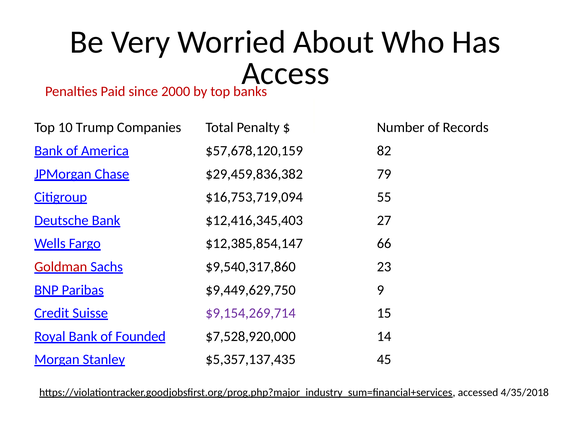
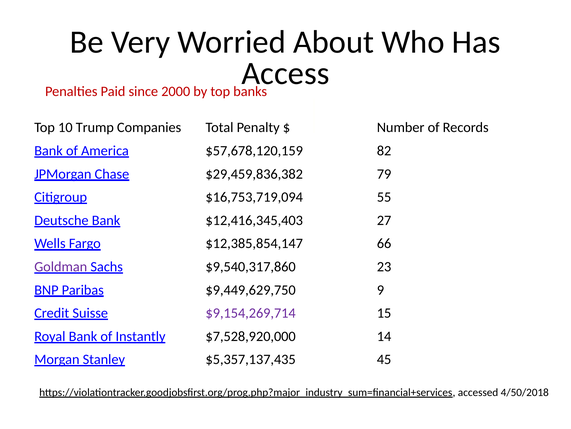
Goldman colour: red -> purple
Founded: Founded -> Instantly
4/35/2018: 4/35/2018 -> 4/50/2018
